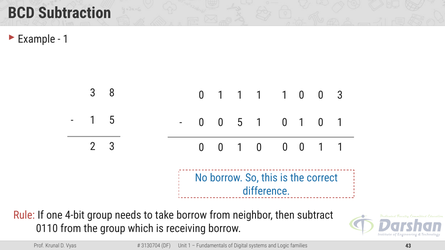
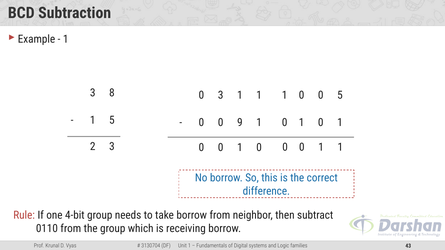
1 at (221, 95): 1 -> 3
0 3: 3 -> 5
0 5: 5 -> 9
